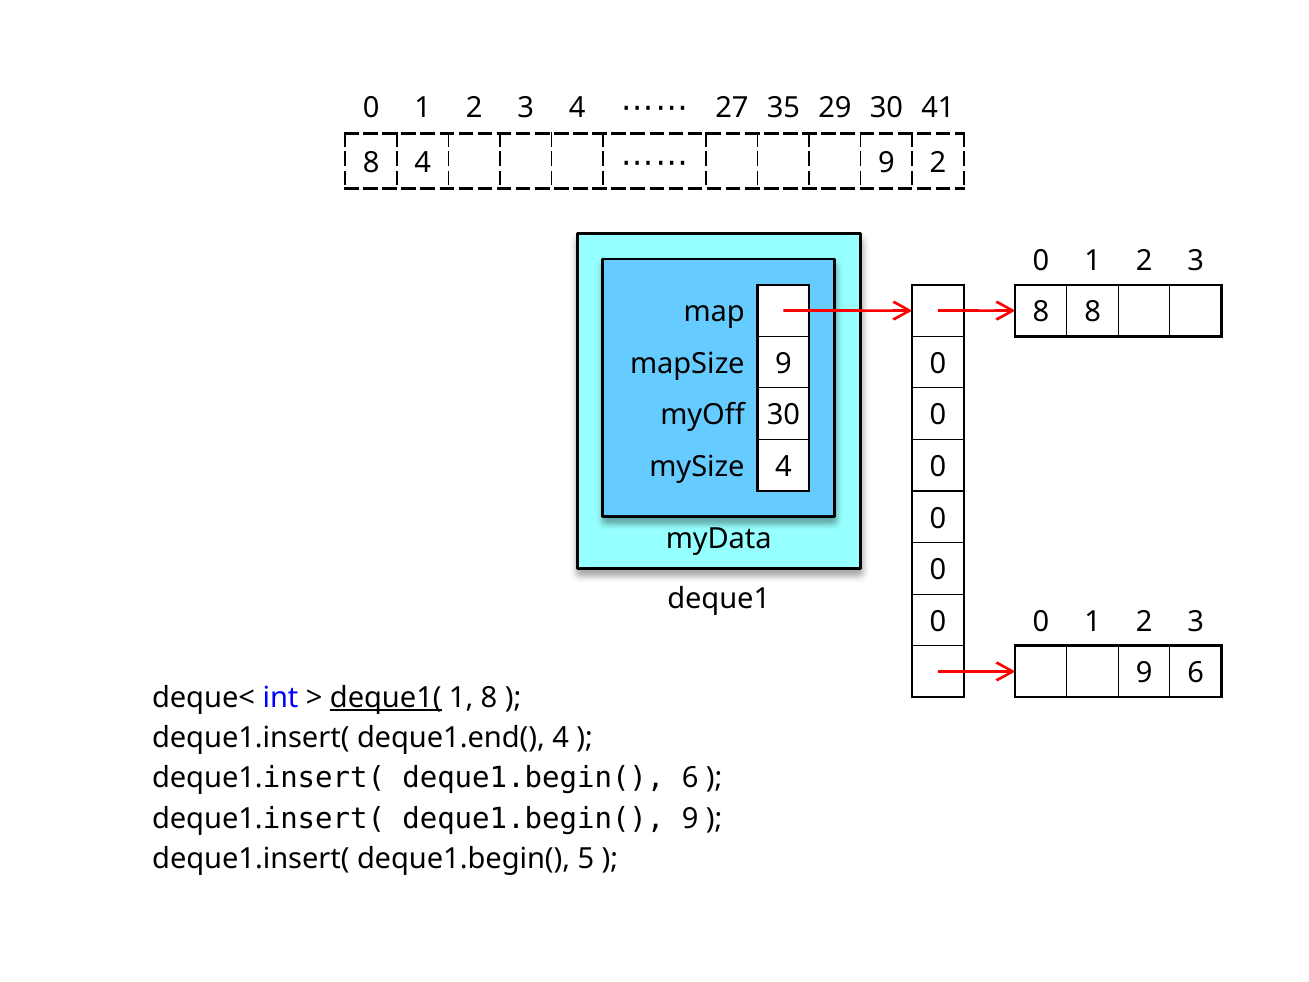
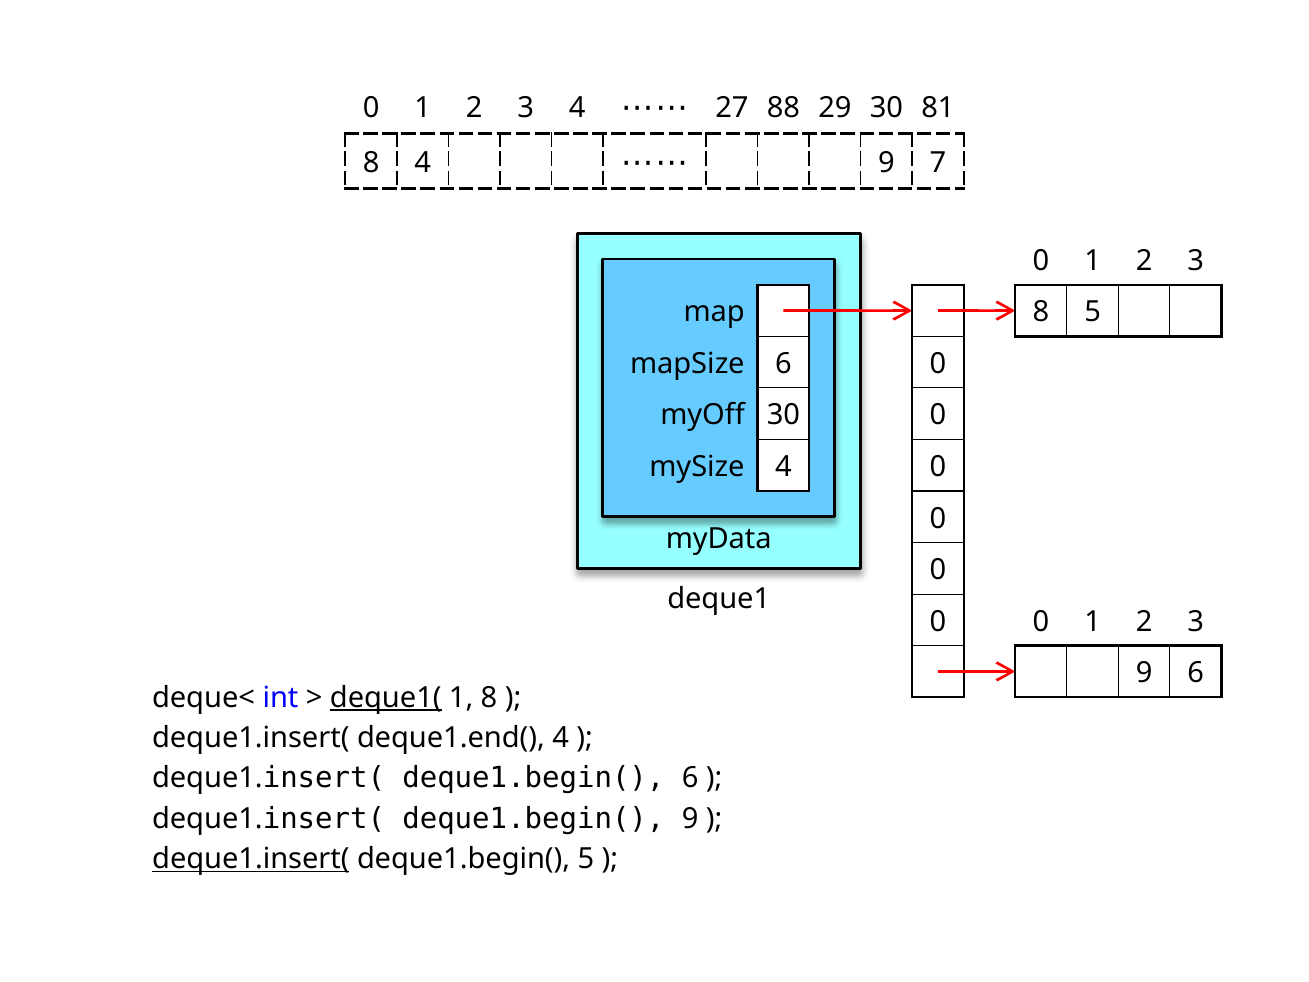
35: 35 -> 88
41: 41 -> 81
9 2: 2 -> 7
8 8: 8 -> 5
mapSize 9: 9 -> 6
deque1.insert( at (251, 859) underline: none -> present
